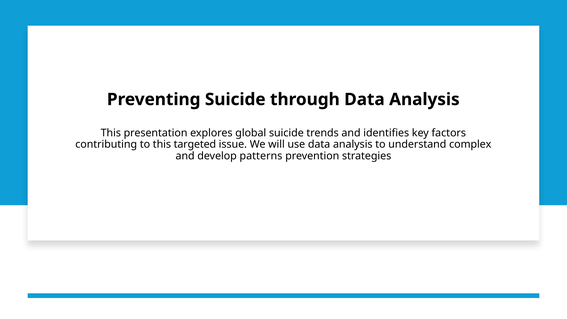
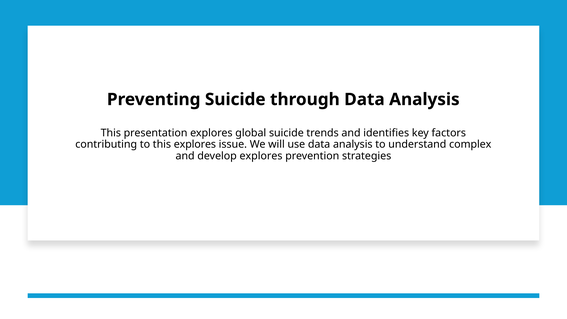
this targeted: targeted -> explores
develop patterns: patterns -> explores
